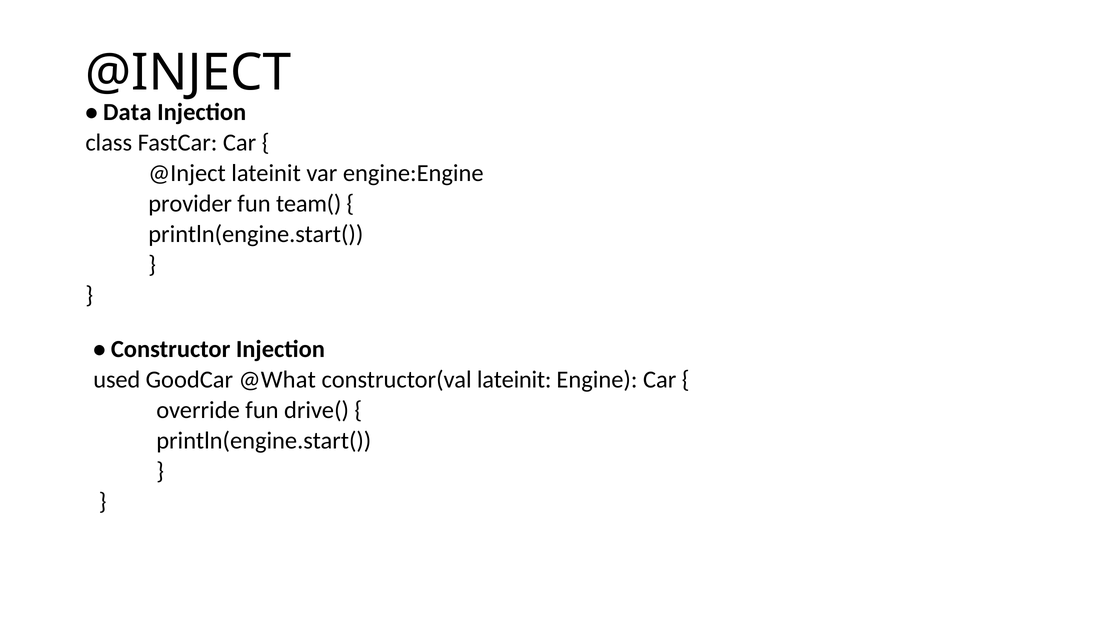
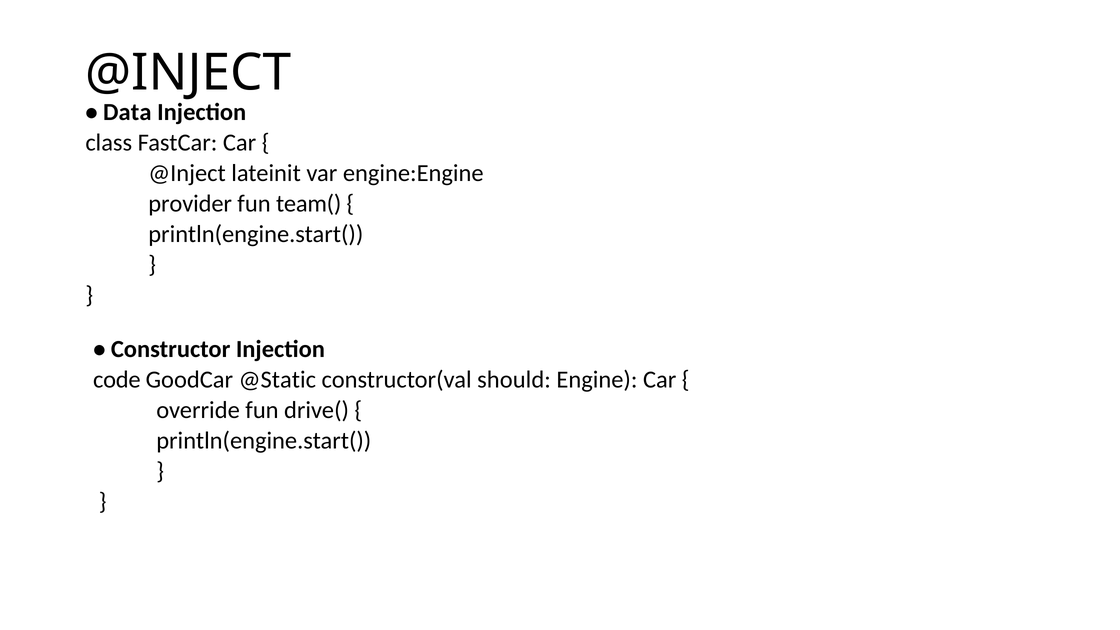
used: used -> code
@What: @What -> @Static
constructor(val lateinit: lateinit -> should
